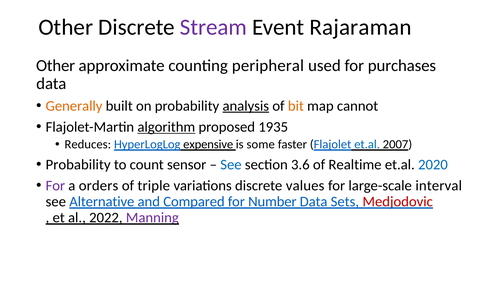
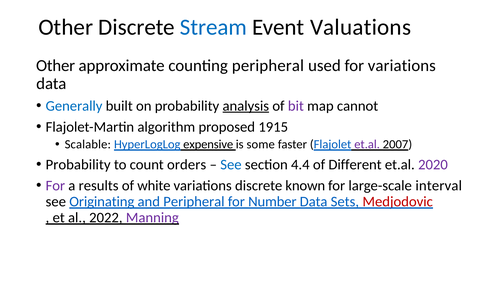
Stream colour: purple -> blue
Rajaraman: Rajaraman -> Valuations
for purchases: purchases -> variations
Generally colour: orange -> blue
bit colour: orange -> purple
algorithm underline: present -> none
1935: 1935 -> 1915
Reduces: Reduces -> Scalable
et.al at (367, 145) colour: blue -> purple
sensor: sensor -> orders
3.6: 3.6 -> 4.4
Realtime: Realtime -> Different
2020 colour: blue -> purple
orders: orders -> results
triple: triple -> white
values: values -> known
Alternative: Alternative -> Originating
and Compared: Compared -> Peripheral
